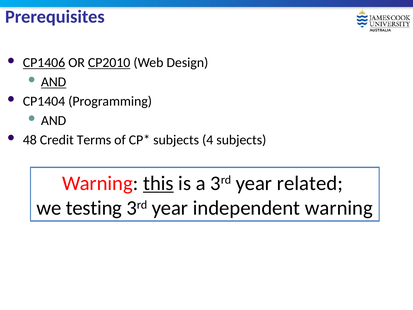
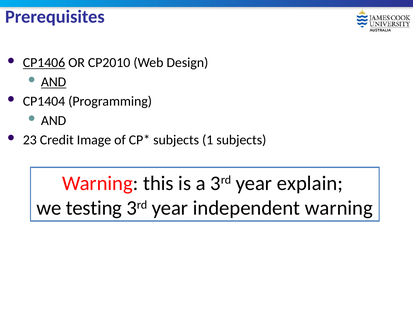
CP2010 underline: present -> none
48: 48 -> 23
Terms: Terms -> Image
4: 4 -> 1
this underline: present -> none
related: related -> explain
